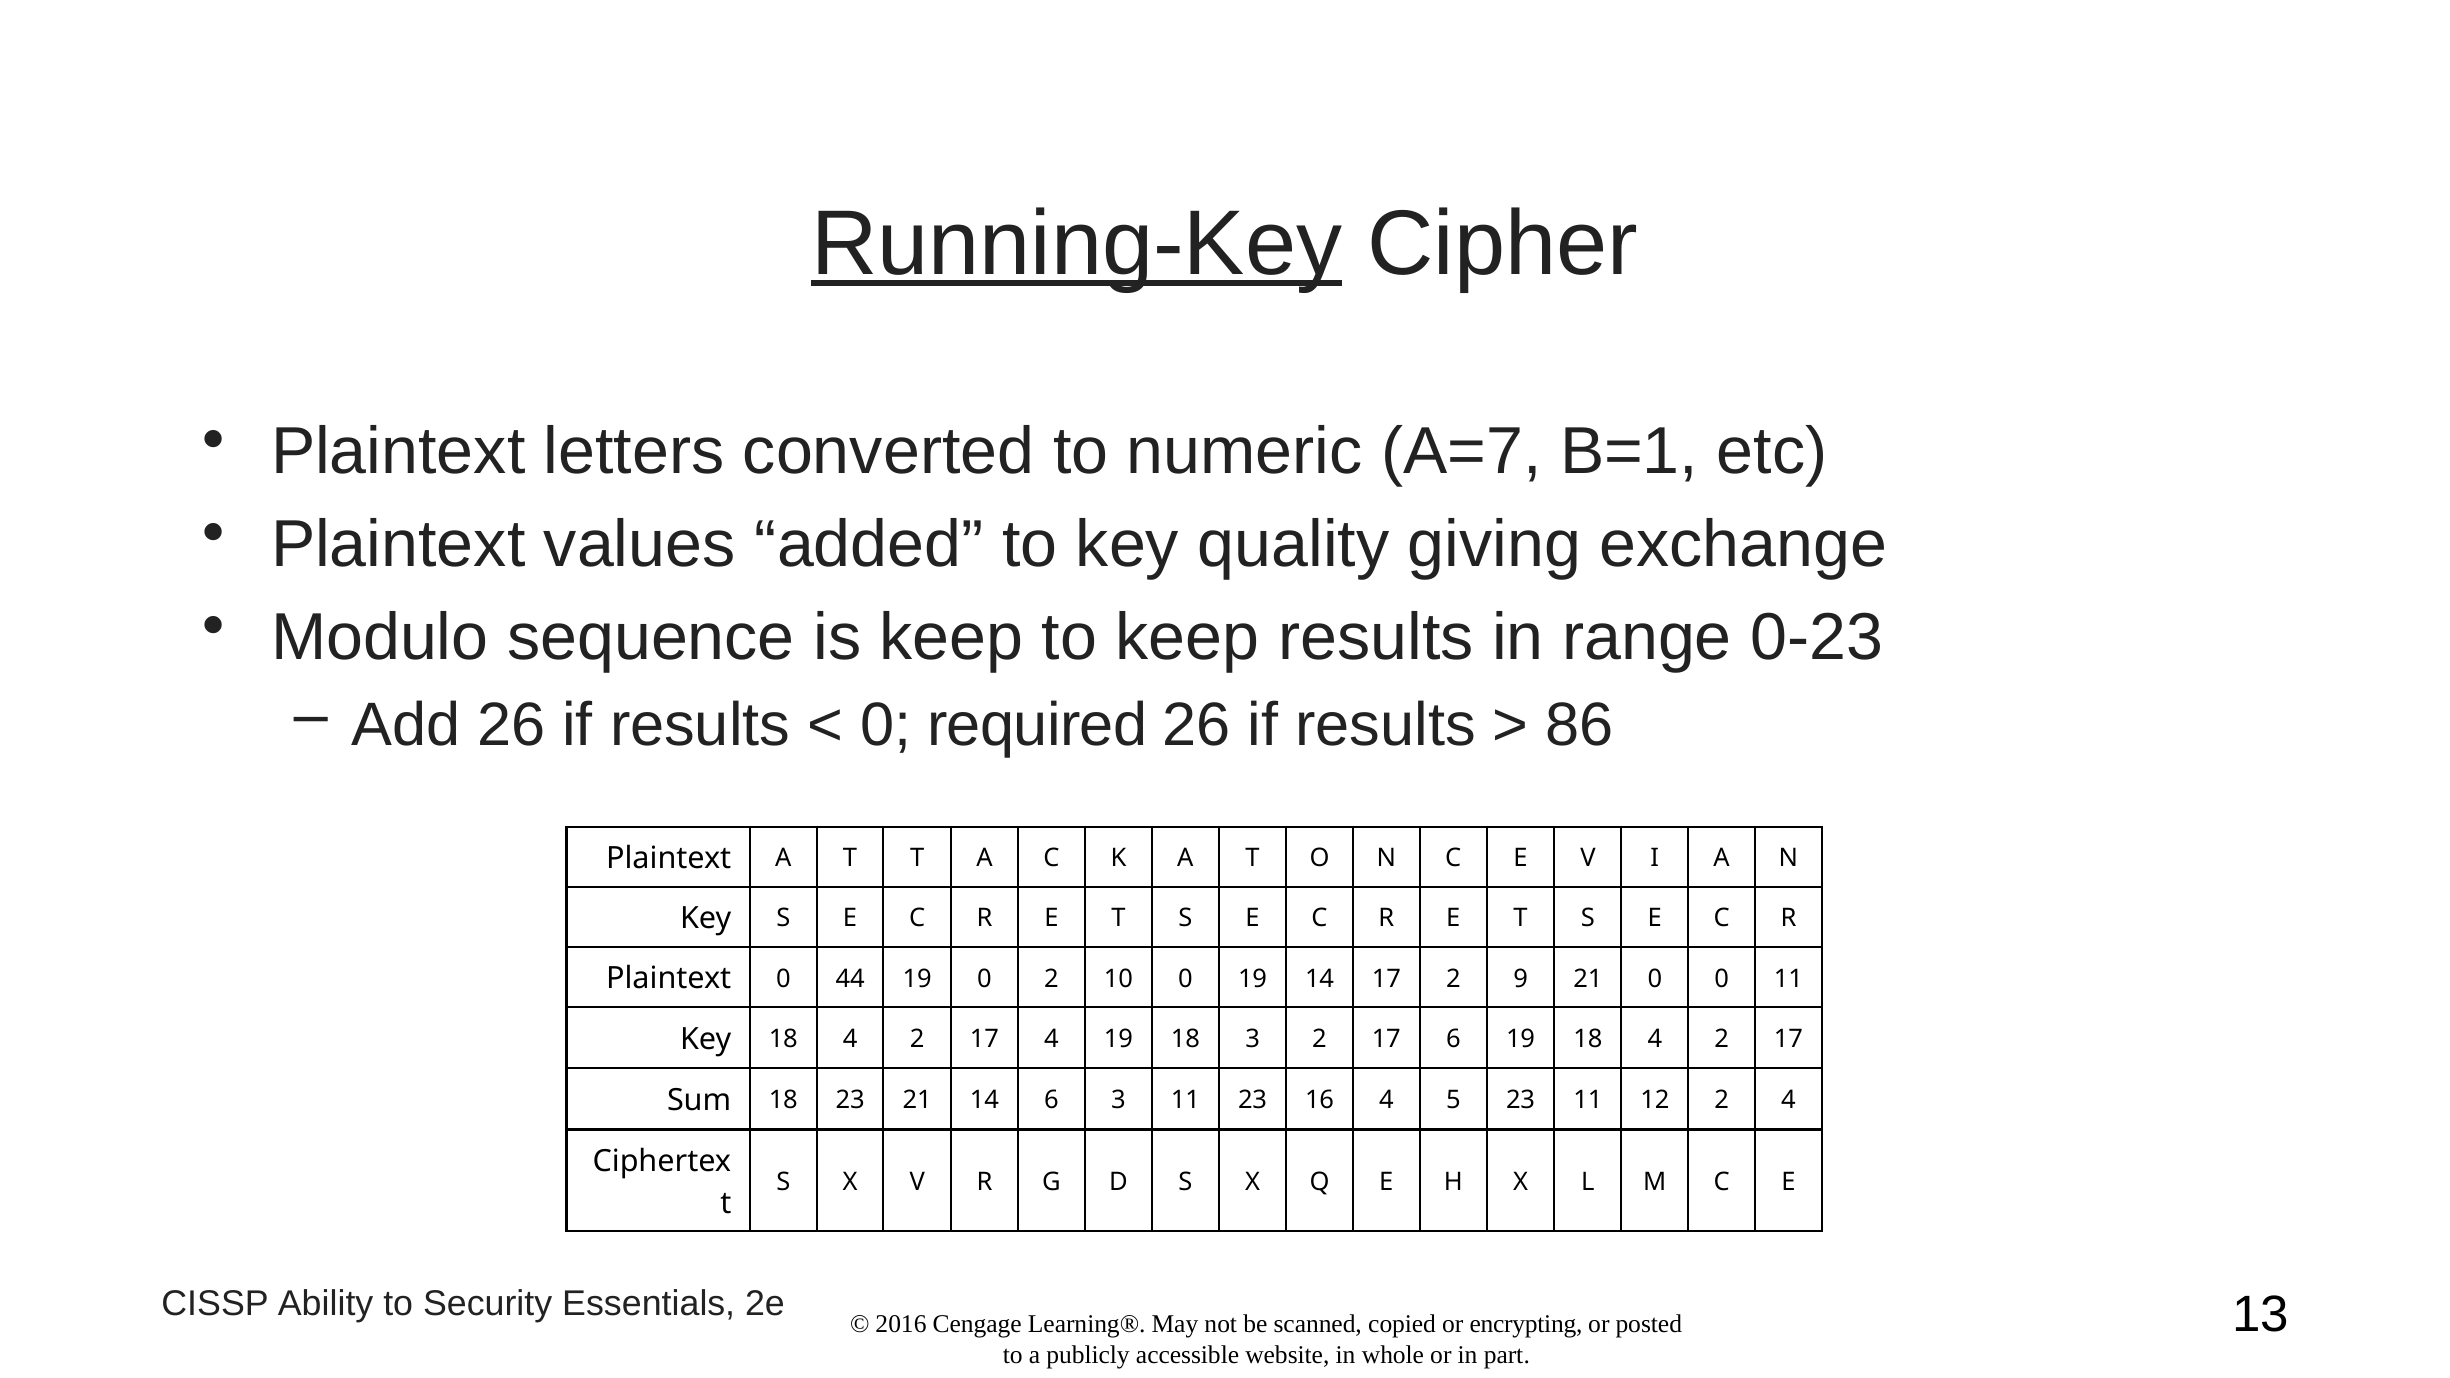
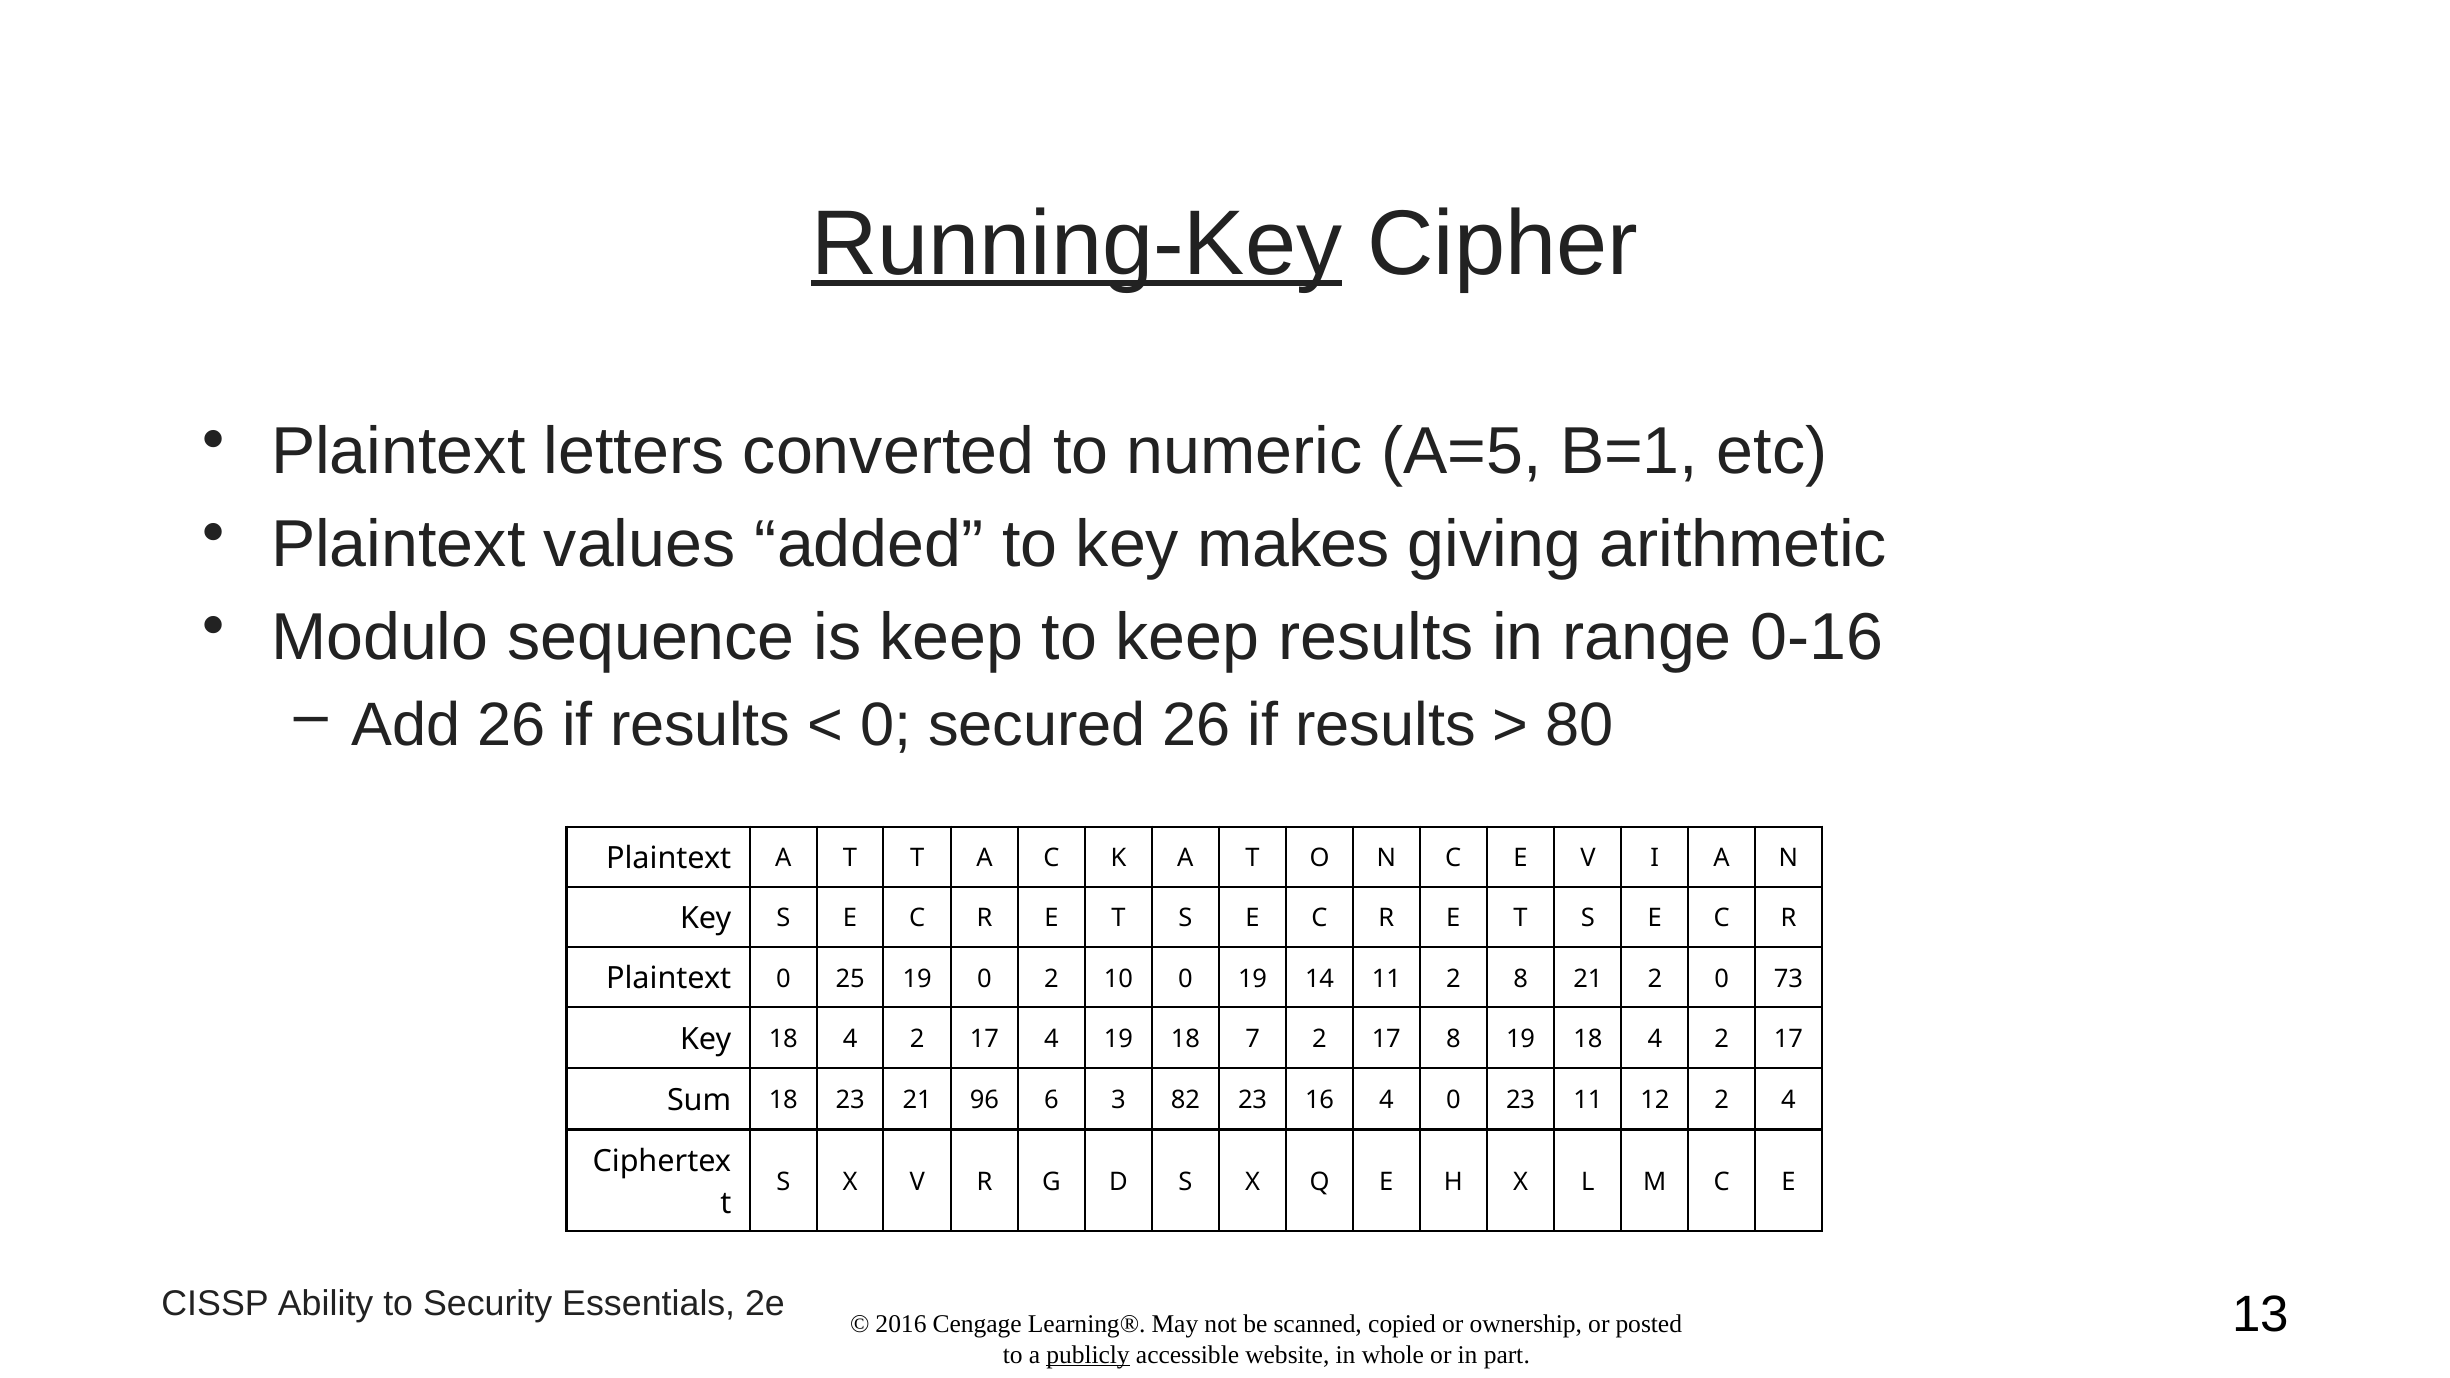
A=7: A=7 -> A=5
quality: quality -> makes
exchange: exchange -> arithmetic
0-23: 0-23 -> 0-16
required: required -> secured
86: 86 -> 80
44: 44 -> 25
14 17: 17 -> 11
2 9: 9 -> 8
21 0: 0 -> 2
0 11: 11 -> 73
18 3: 3 -> 7
17 6: 6 -> 8
21 14: 14 -> 96
3 11: 11 -> 82
4 5: 5 -> 0
encrypting: encrypting -> ownership
publicly underline: none -> present
